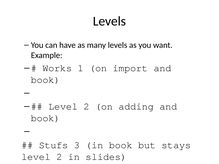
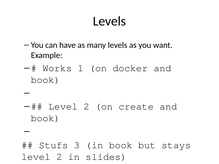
import: import -> docker
adding: adding -> create
